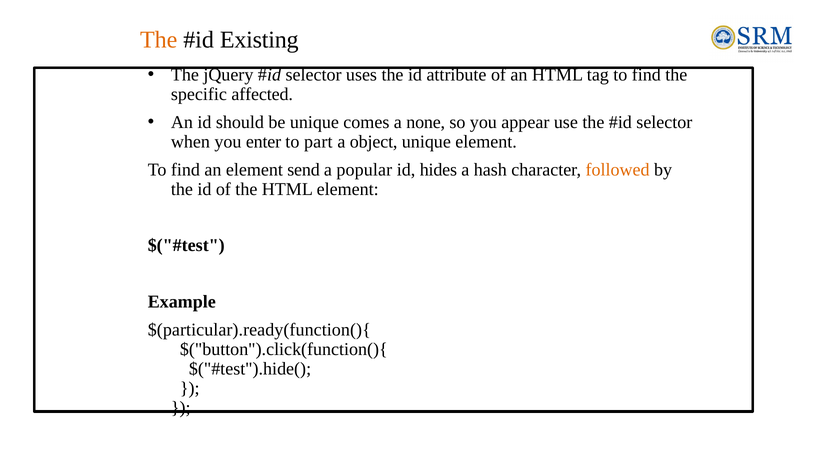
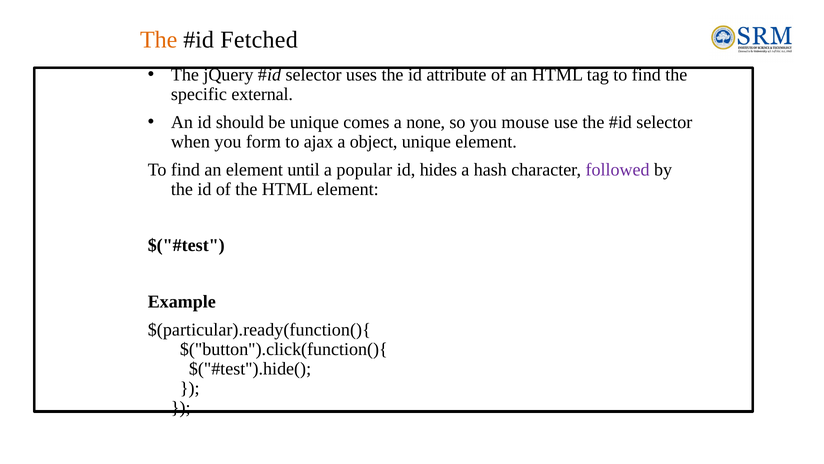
Existing: Existing -> Fetched
affected: affected -> external
appear: appear -> mouse
enter: enter -> form
part: part -> ajax
send: send -> until
followed colour: orange -> purple
